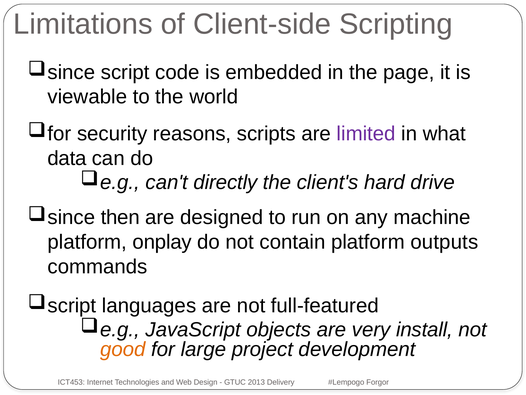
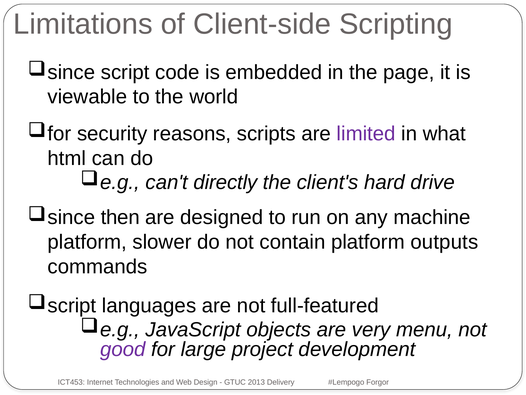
data: data -> html
onplay: onplay -> slower
install: install -> menu
good colour: orange -> purple
